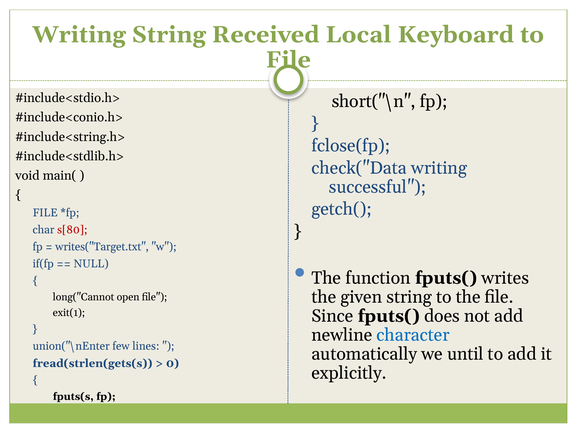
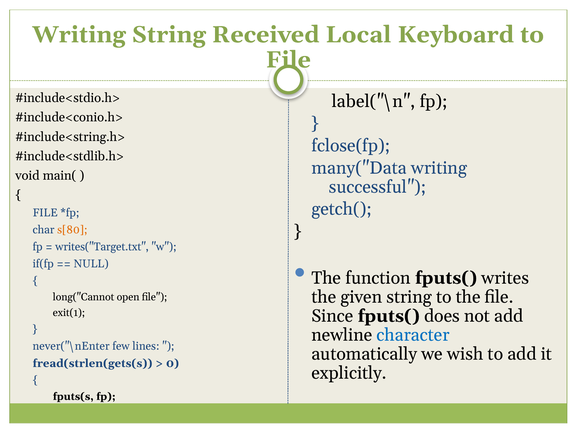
short("\n: short("\n -> label("\n
check("Data: check("Data -> many("Data
s[80 colour: red -> orange
union("\nEnter: union("\nEnter -> never("\nEnter
until: until -> wish
